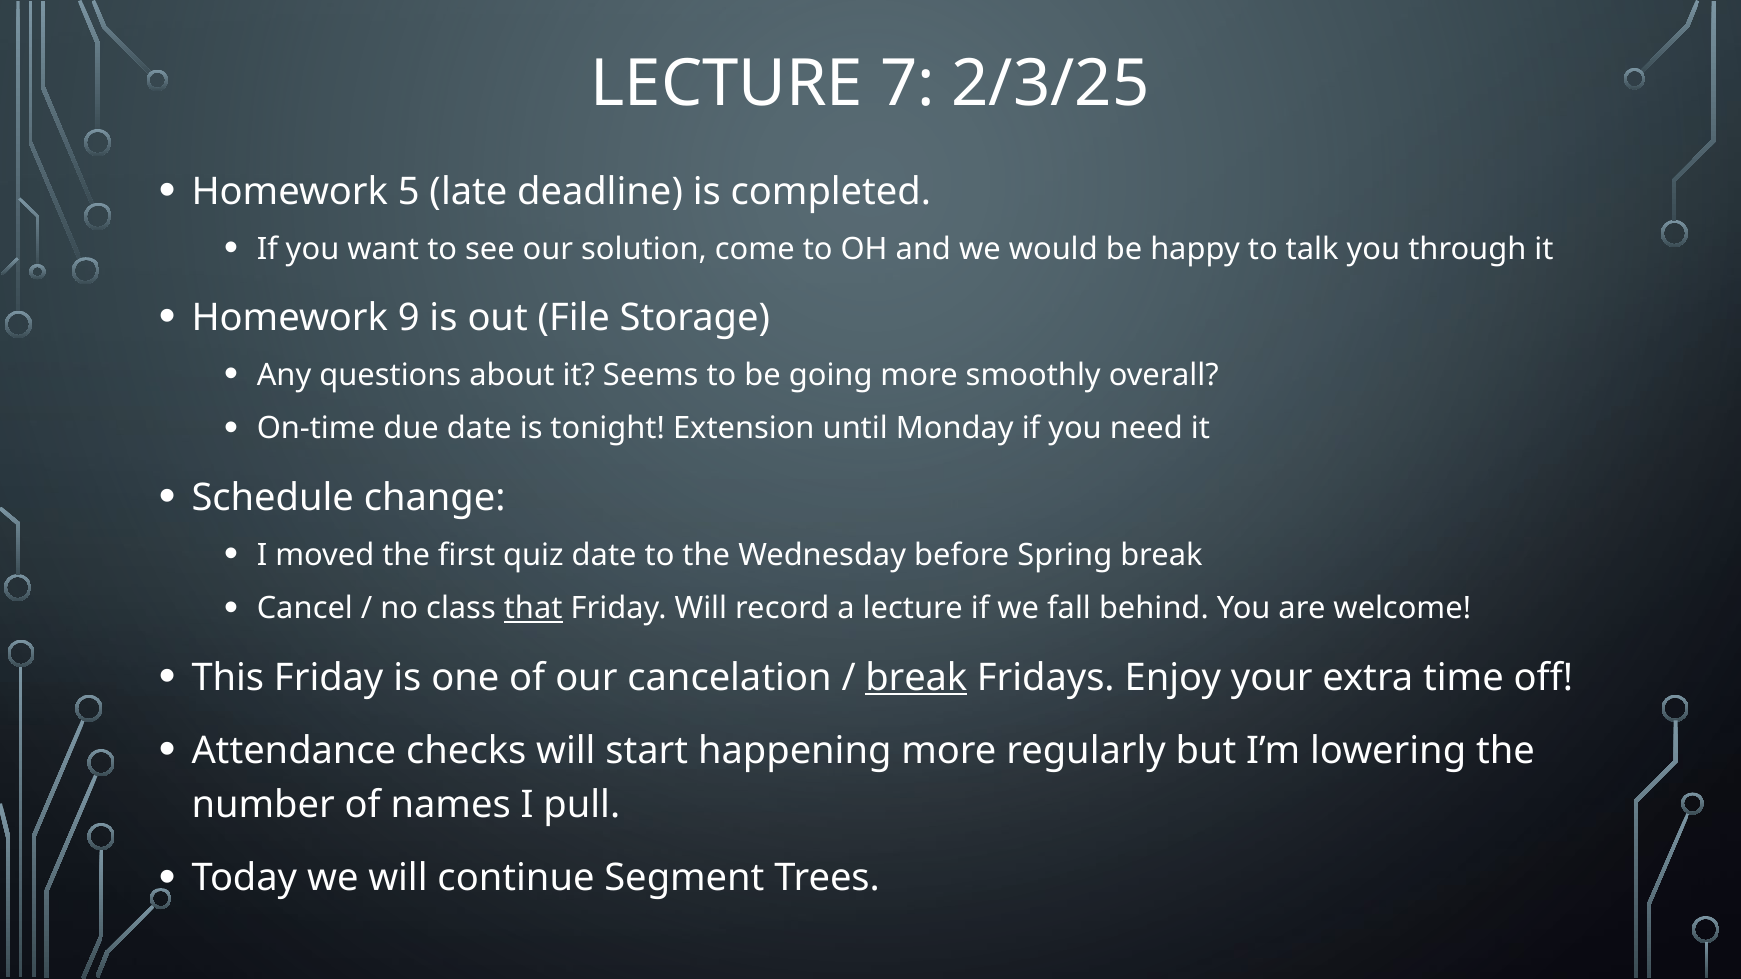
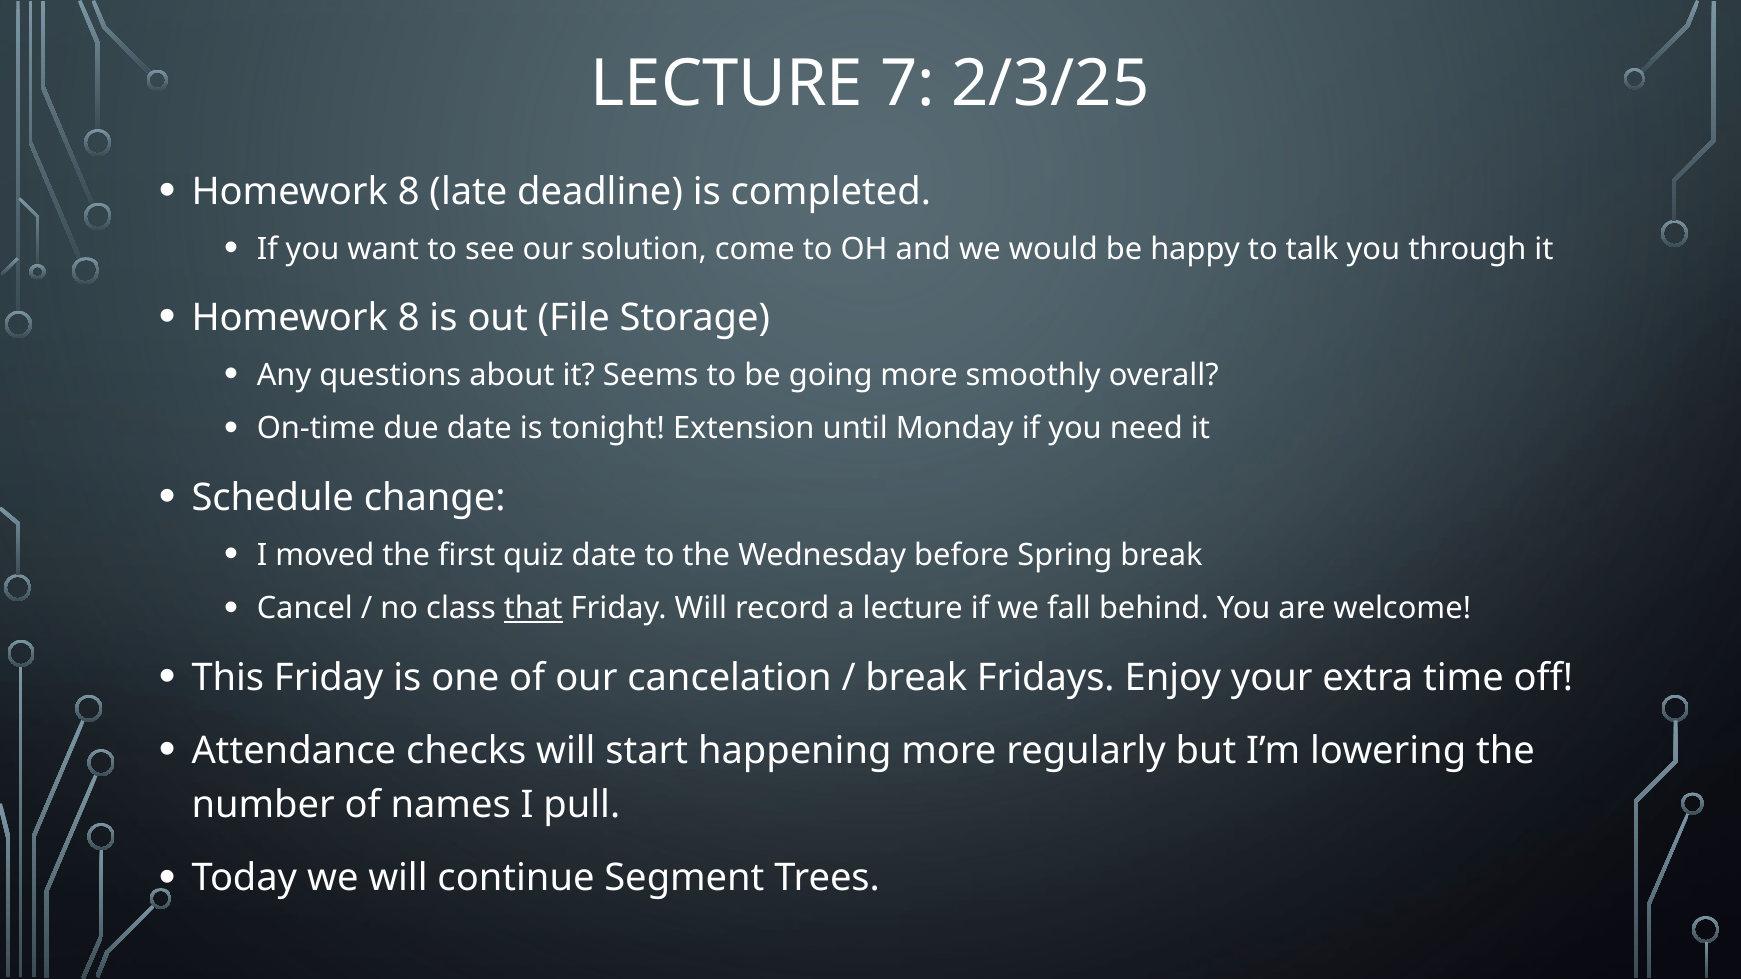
5 at (409, 192): 5 -> 8
9 at (409, 318): 9 -> 8
break at (916, 678) underline: present -> none
